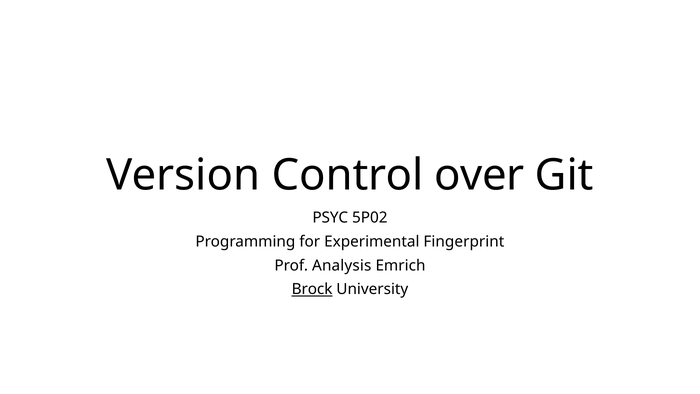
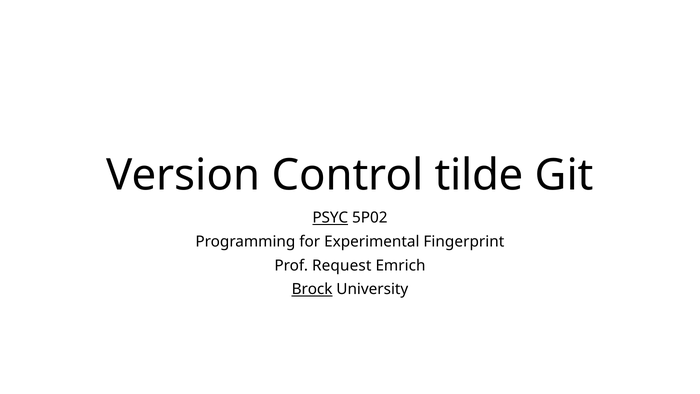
over: over -> tilde
PSYC underline: none -> present
Analysis: Analysis -> Request
